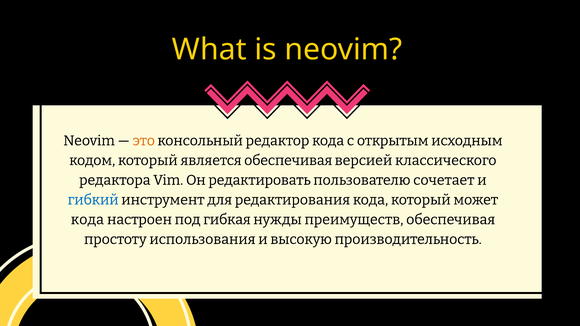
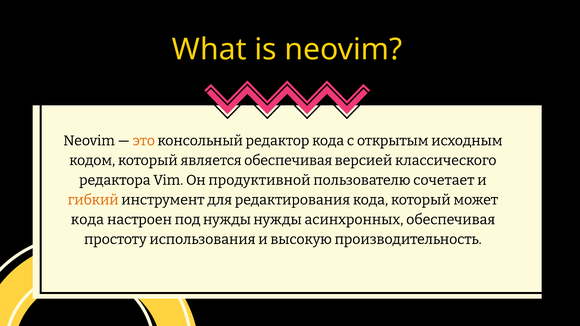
редактировать: редактировать -> продуктивной
гибкий colour: blue -> orange
под гибкая: гибкая -> нужды
преимуществ: преимуществ -> асинхронных
